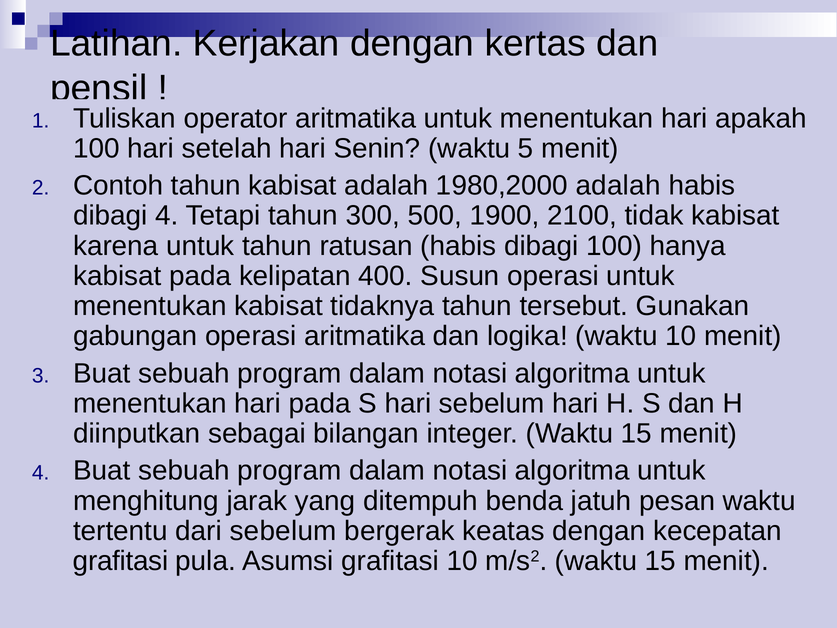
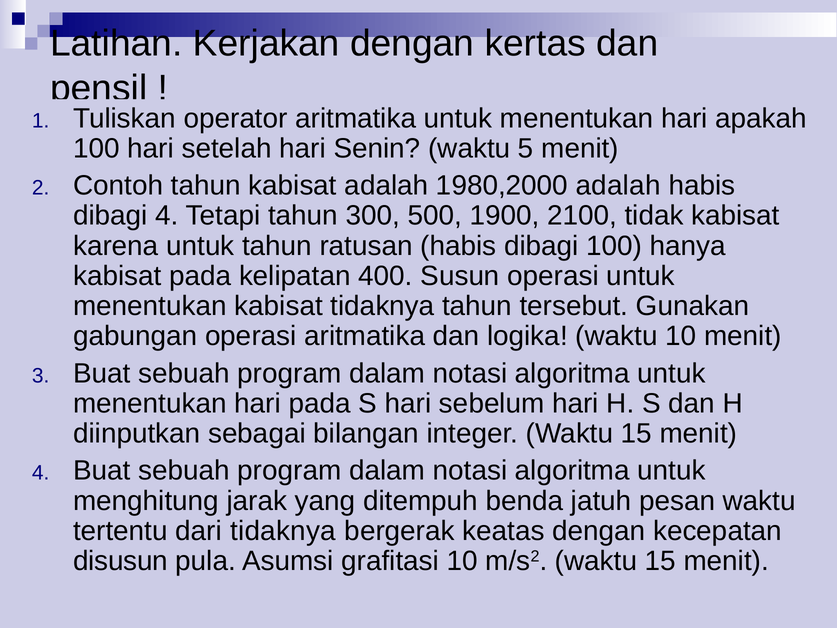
dari sebelum: sebelum -> tidaknya
grafitasi at (121, 561): grafitasi -> disusun
